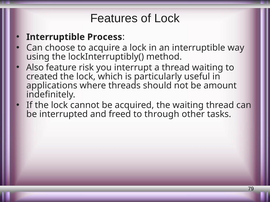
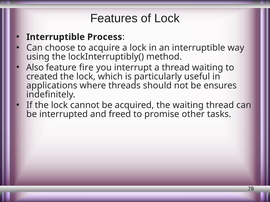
risk: risk -> fire
amount: amount -> ensures
through: through -> promise
